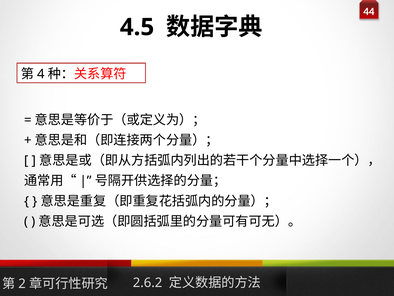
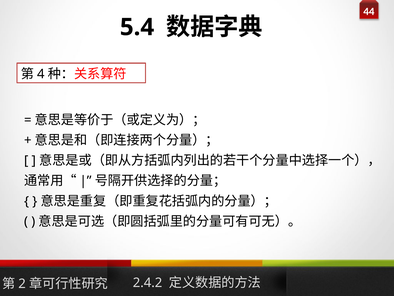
4.5: 4.5 -> 5.4
2.6.2: 2.6.2 -> 2.4.2
